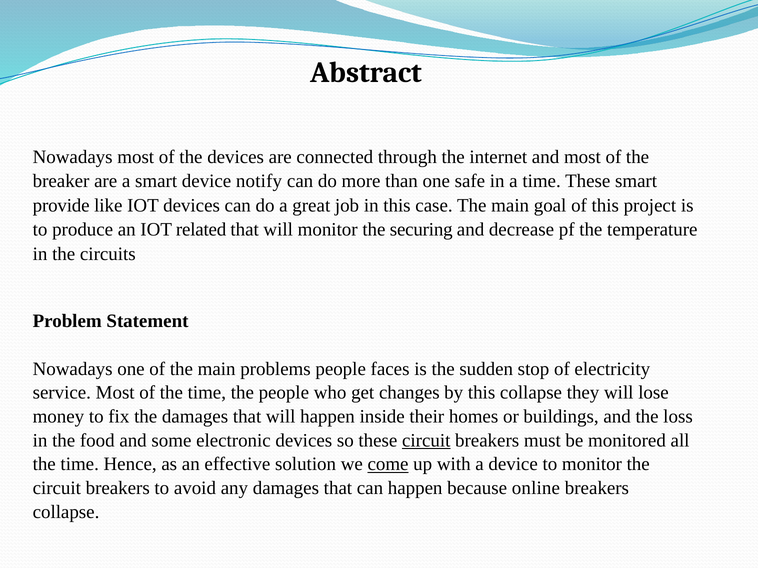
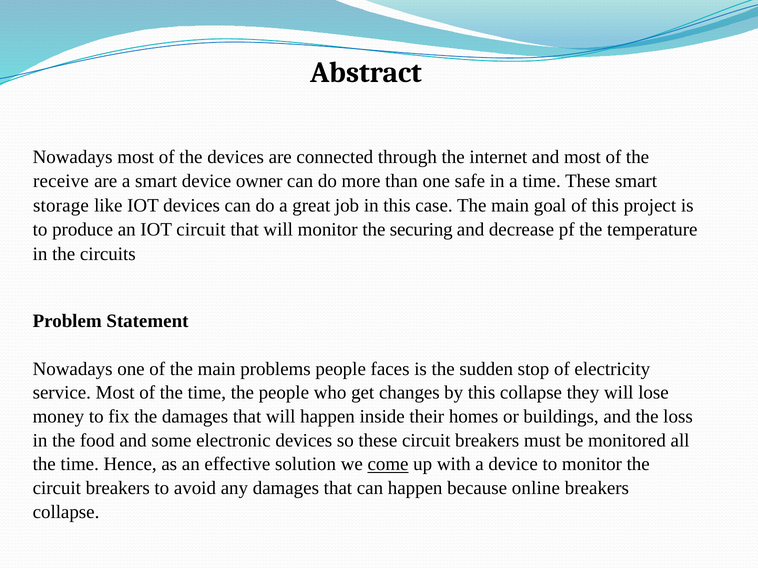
breaker: breaker -> receive
notify: notify -> owner
provide: provide -> storage
IOT related: related -> circuit
circuit at (426, 441) underline: present -> none
